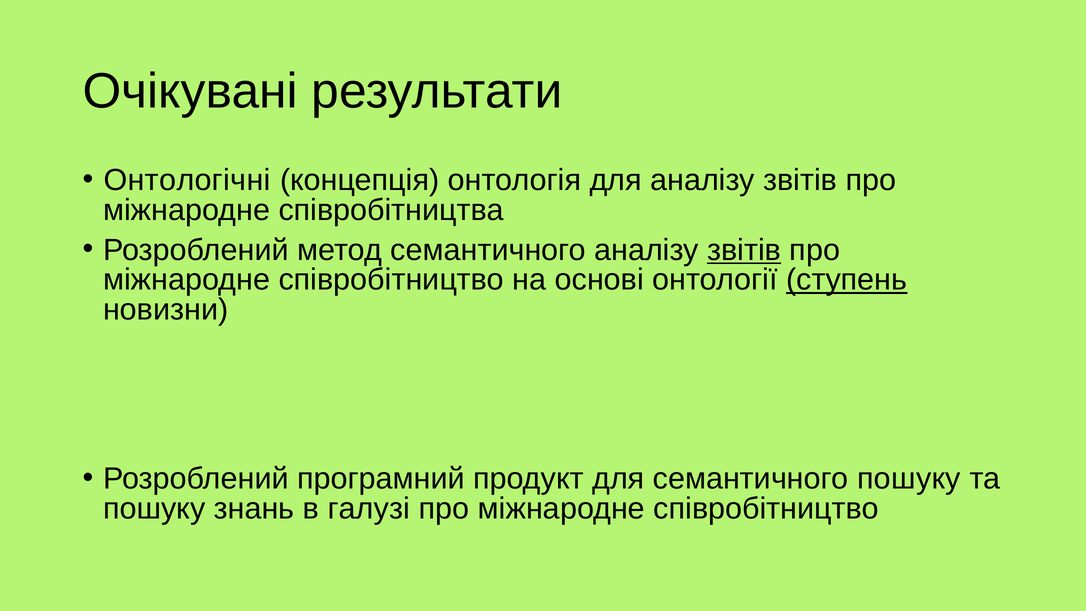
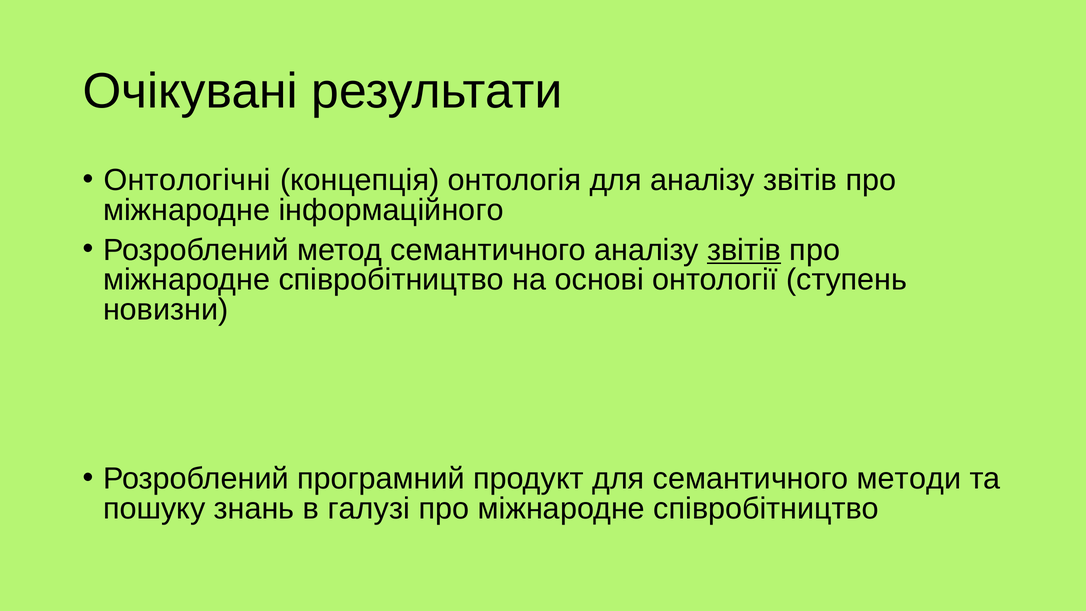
співробітництва: співробітництва -> інформаційного
ступень underline: present -> none
семантичного пошуку: пошуку -> методи
